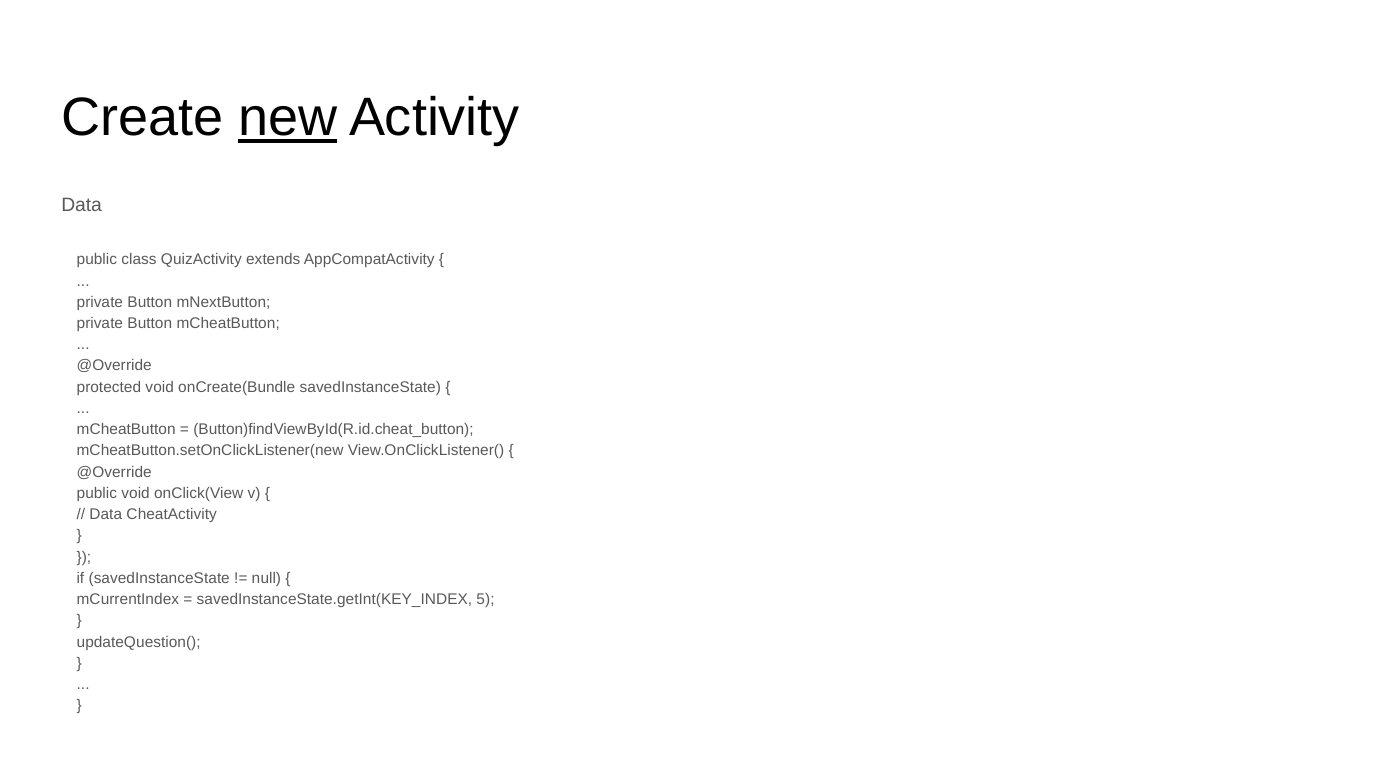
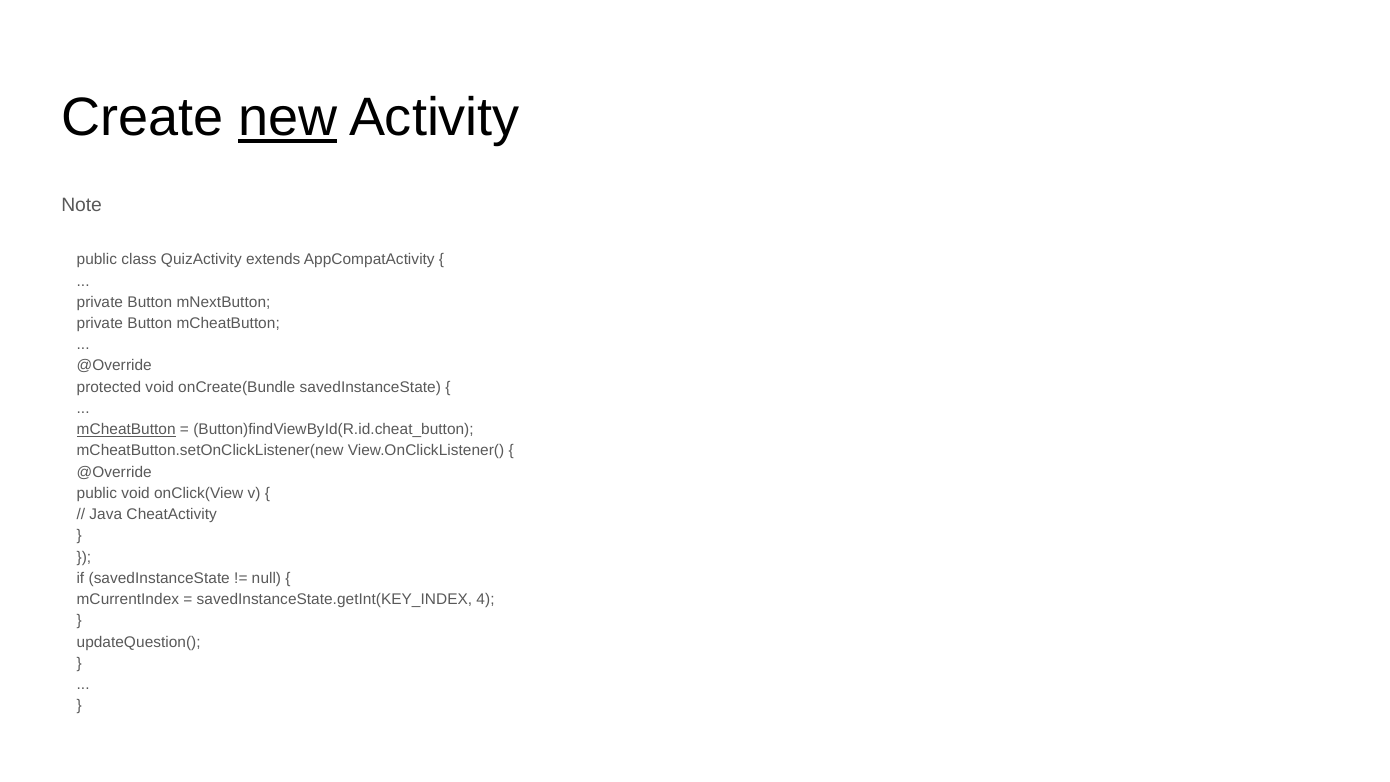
Data at (82, 205): Data -> Note
mCheatButton at (126, 430) underline: none -> present
Data at (106, 514): Data -> Java
5: 5 -> 4
